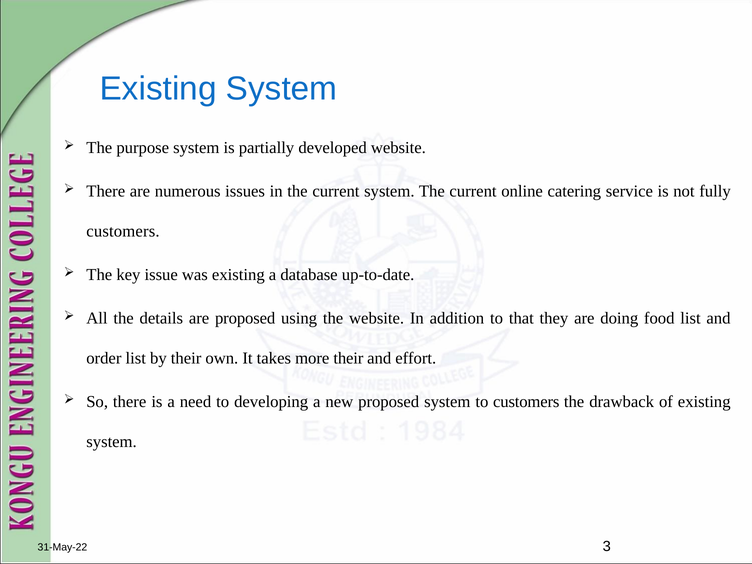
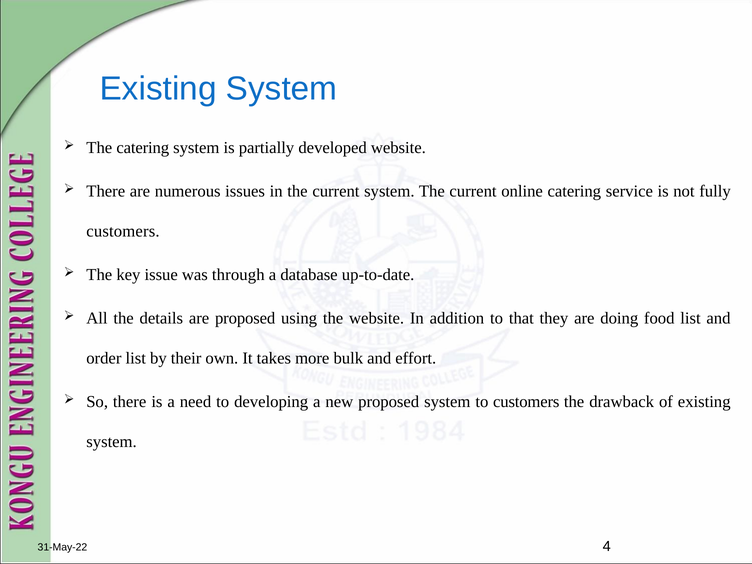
The purpose: purpose -> catering
was existing: existing -> through
more their: their -> bulk
3: 3 -> 4
